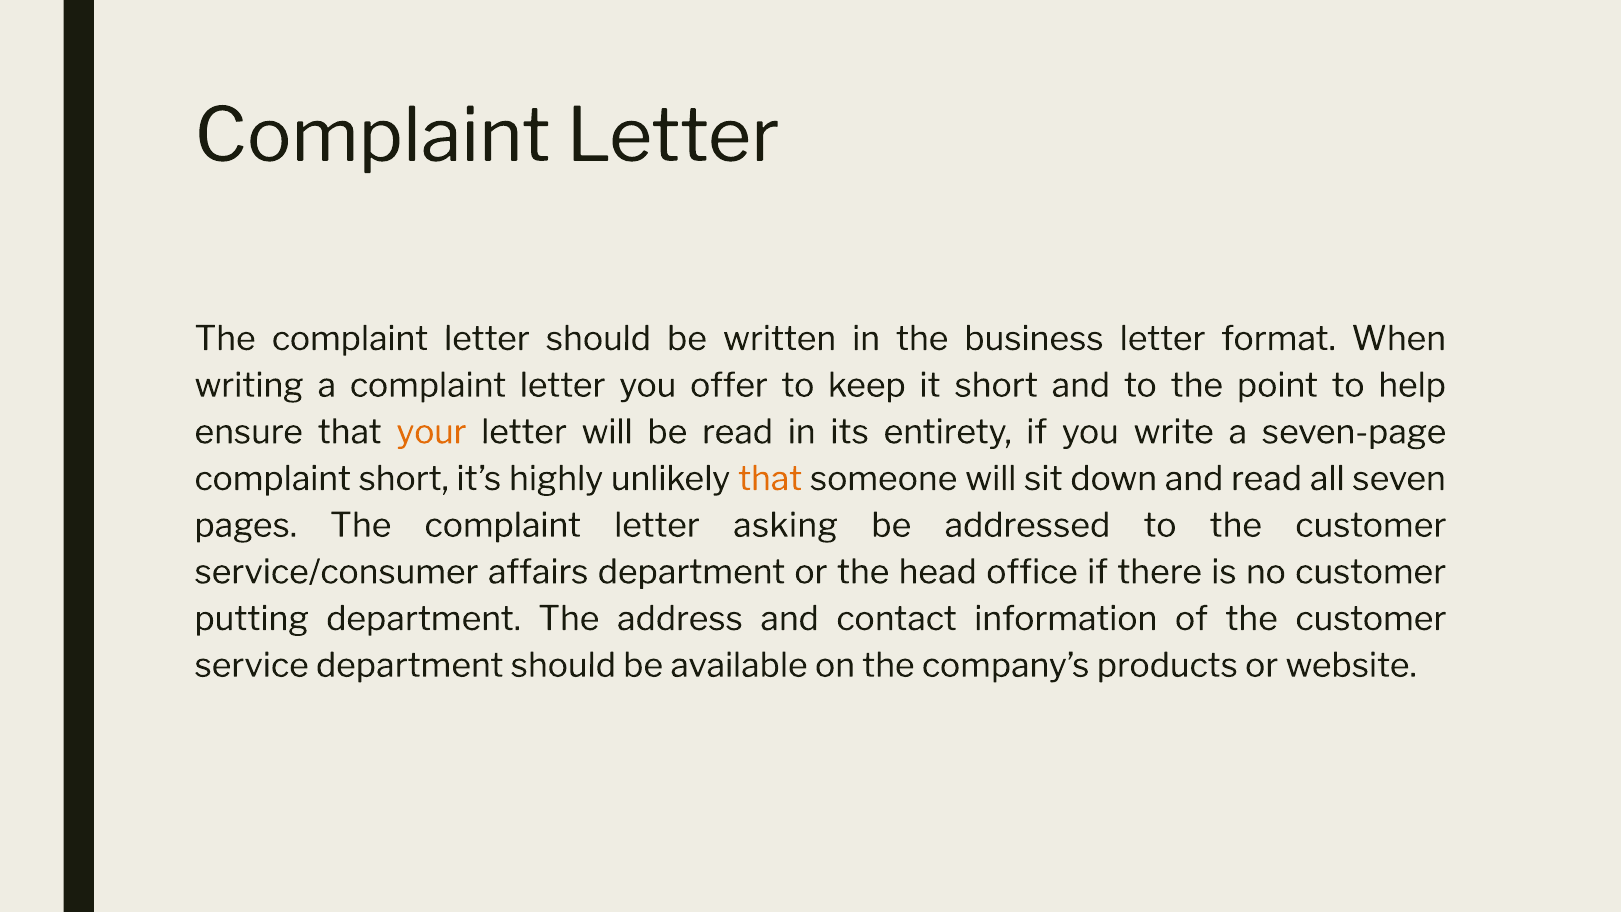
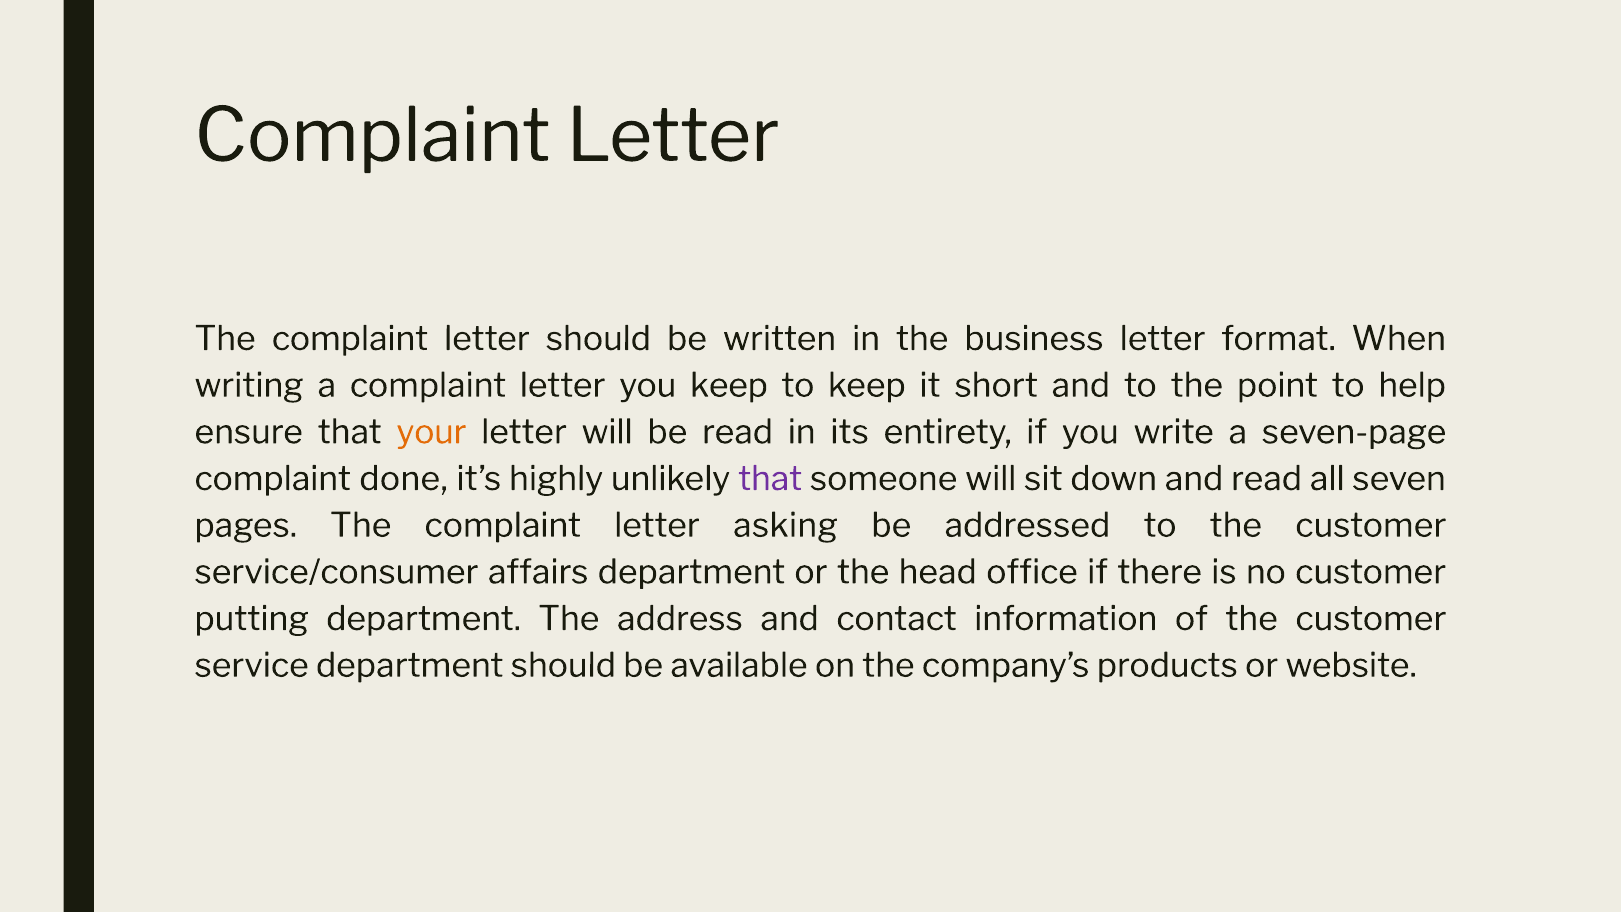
you offer: offer -> keep
complaint short: short -> done
that at (770, 479) colour: orange -> purple
